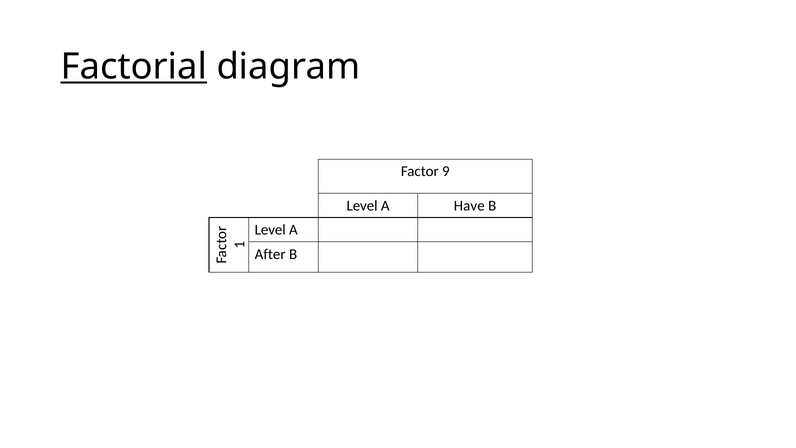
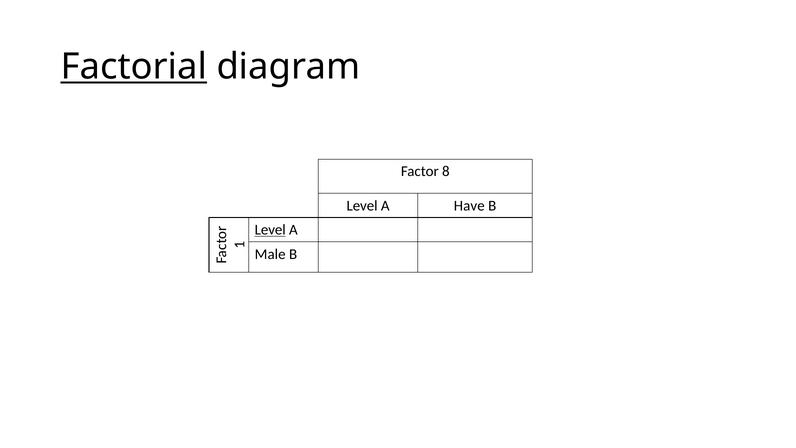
9: 9 -> 8
Level at (270, 230) underline: none -> present
After: After -> Male
